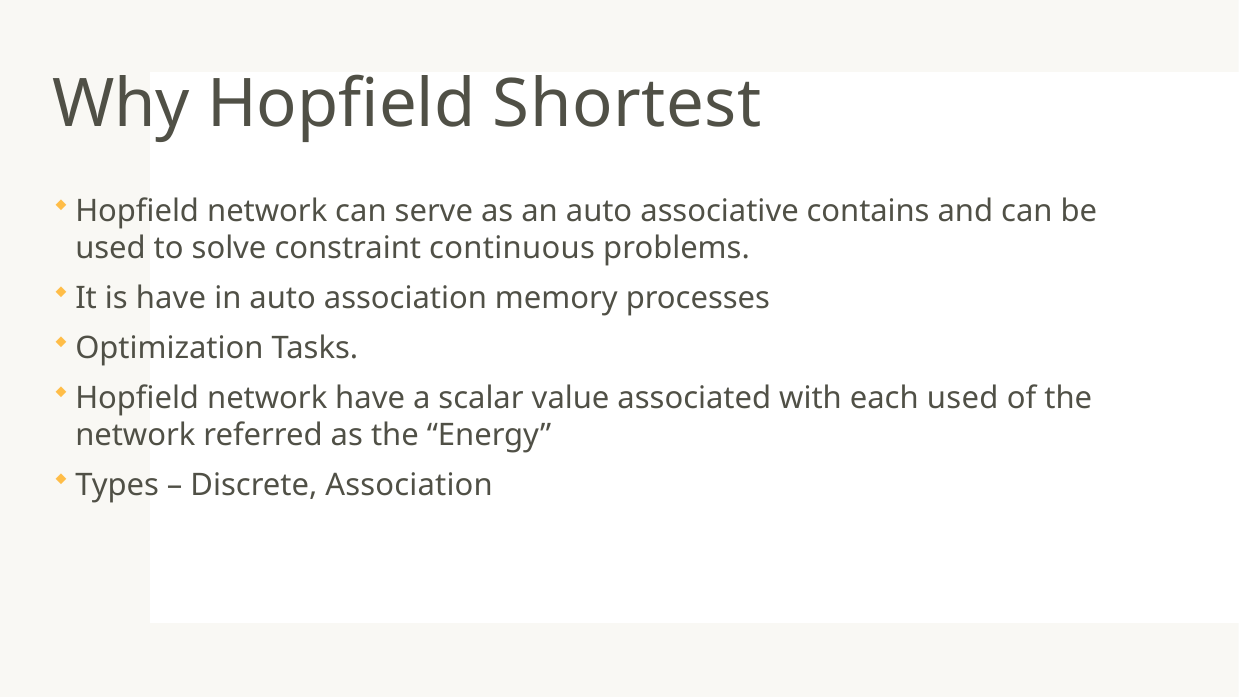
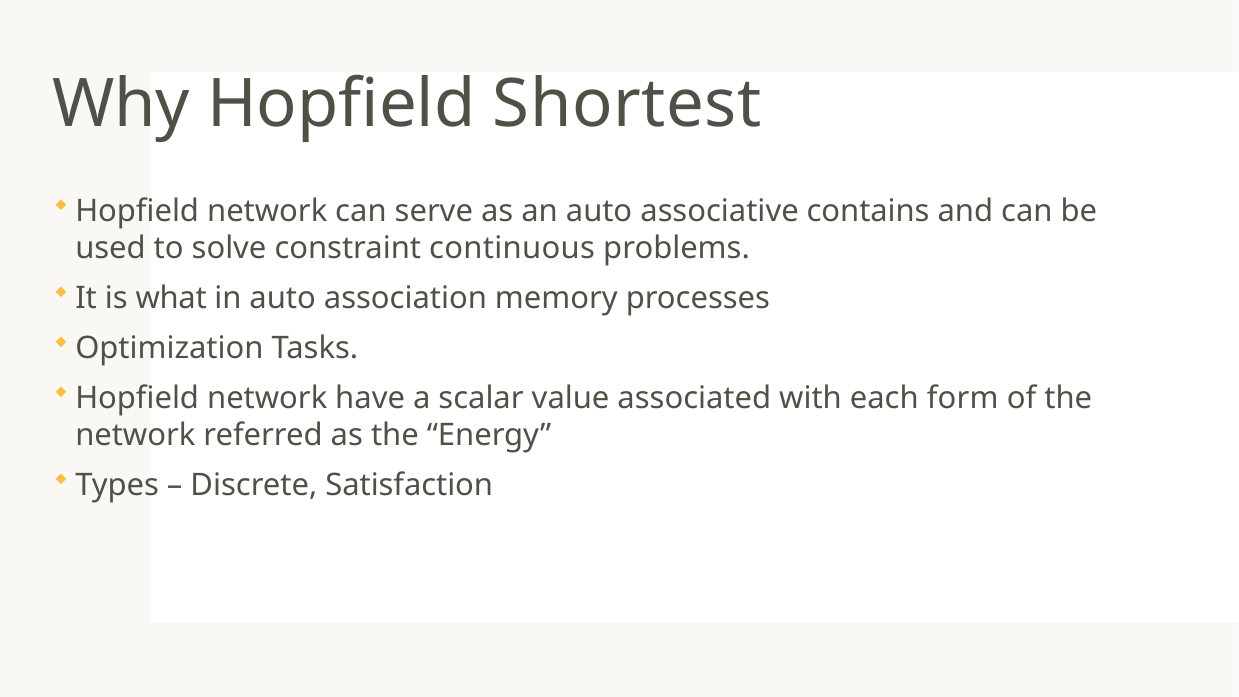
is have: have -> what
each used: used -> form
Discrete Association: Association -> Satisfaction
